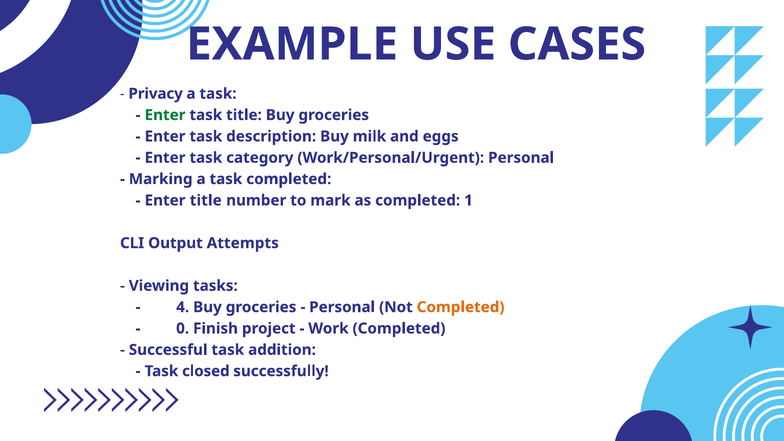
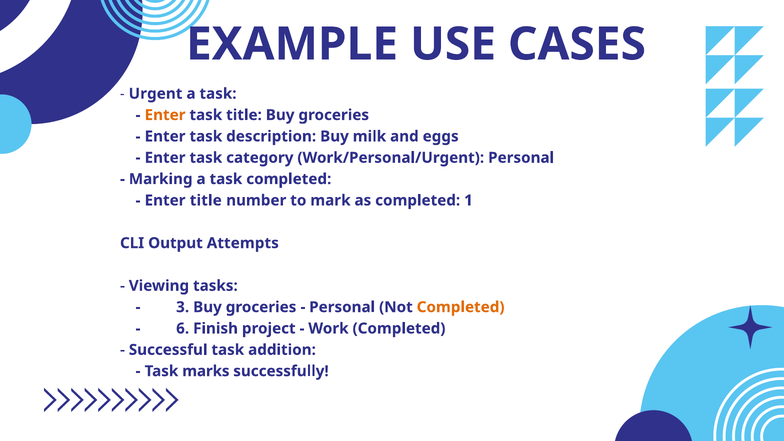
Privacy: Privacy -> Urgent
Enter at (165, 115) colour: green -> orange
4: 4 -> 3
0: 0 -> 6
closed: closed -> marks
